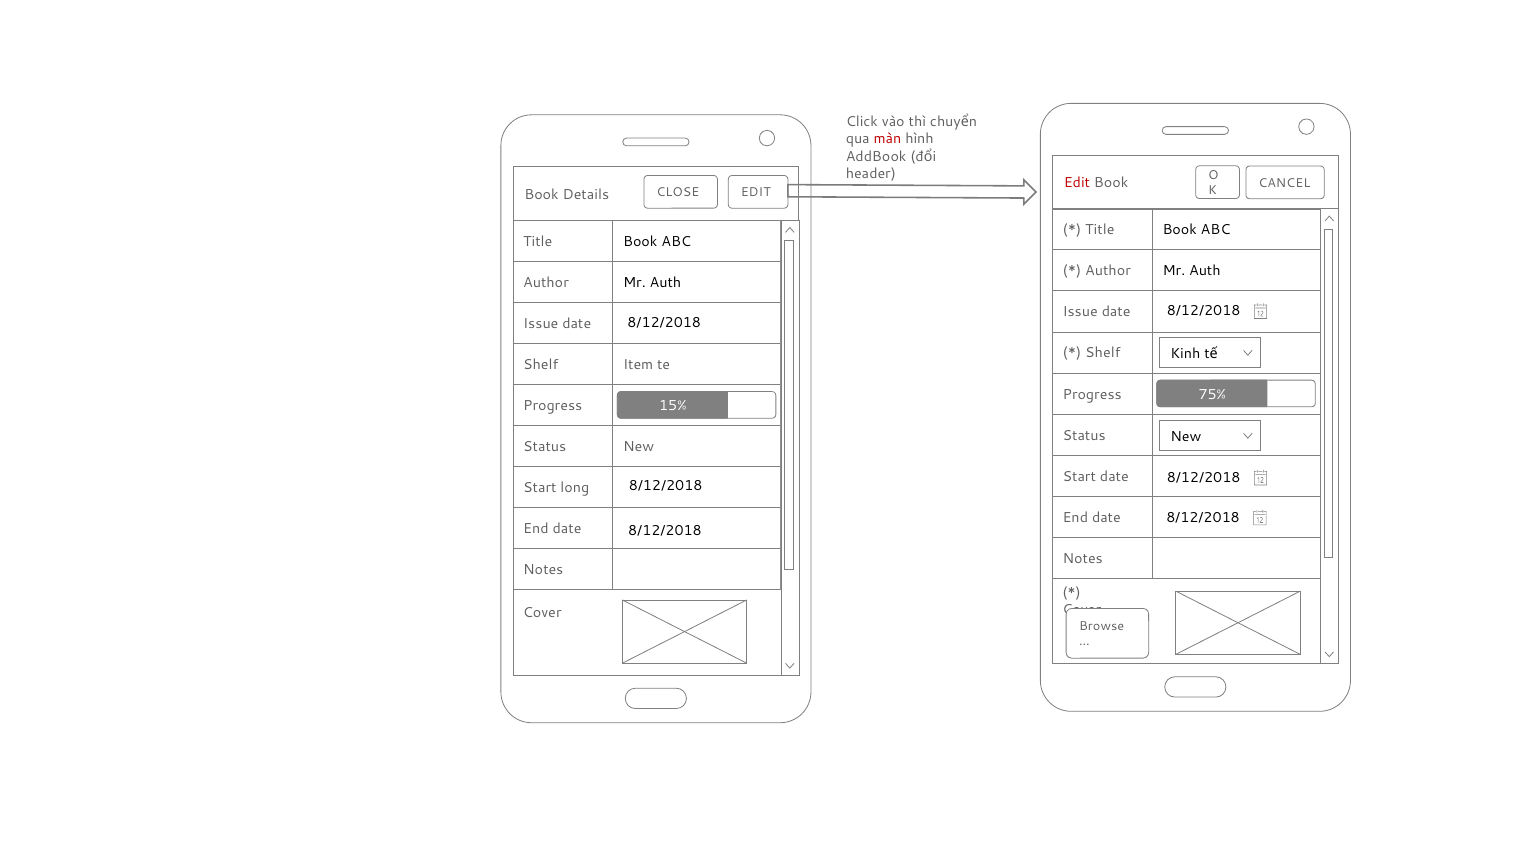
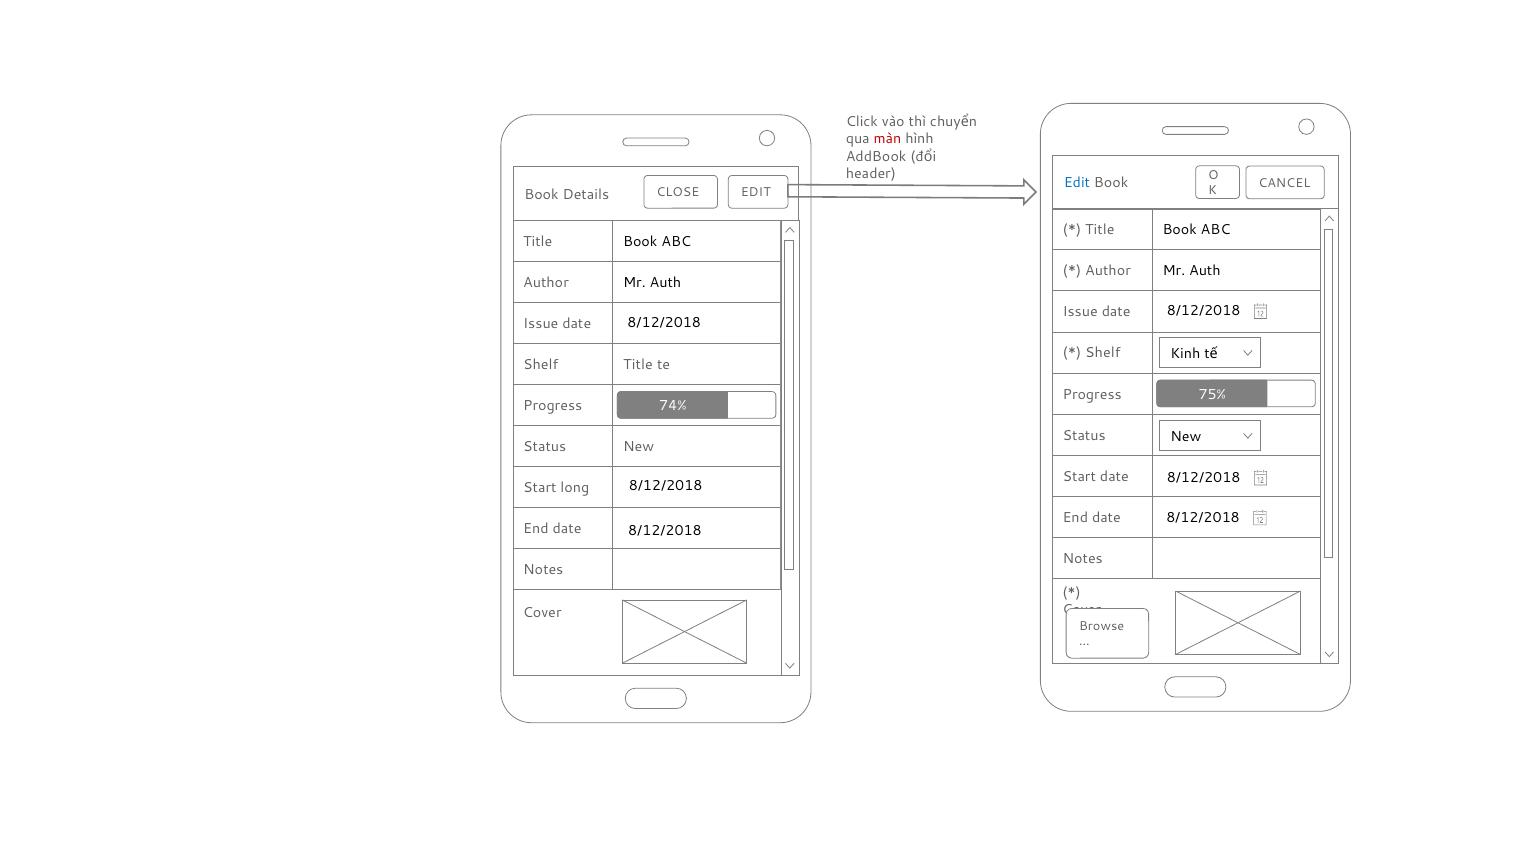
Edit at (1077, 183) colour: red -> blue
Shelf Item: Item -> Title
15%: 15% -> 74%
